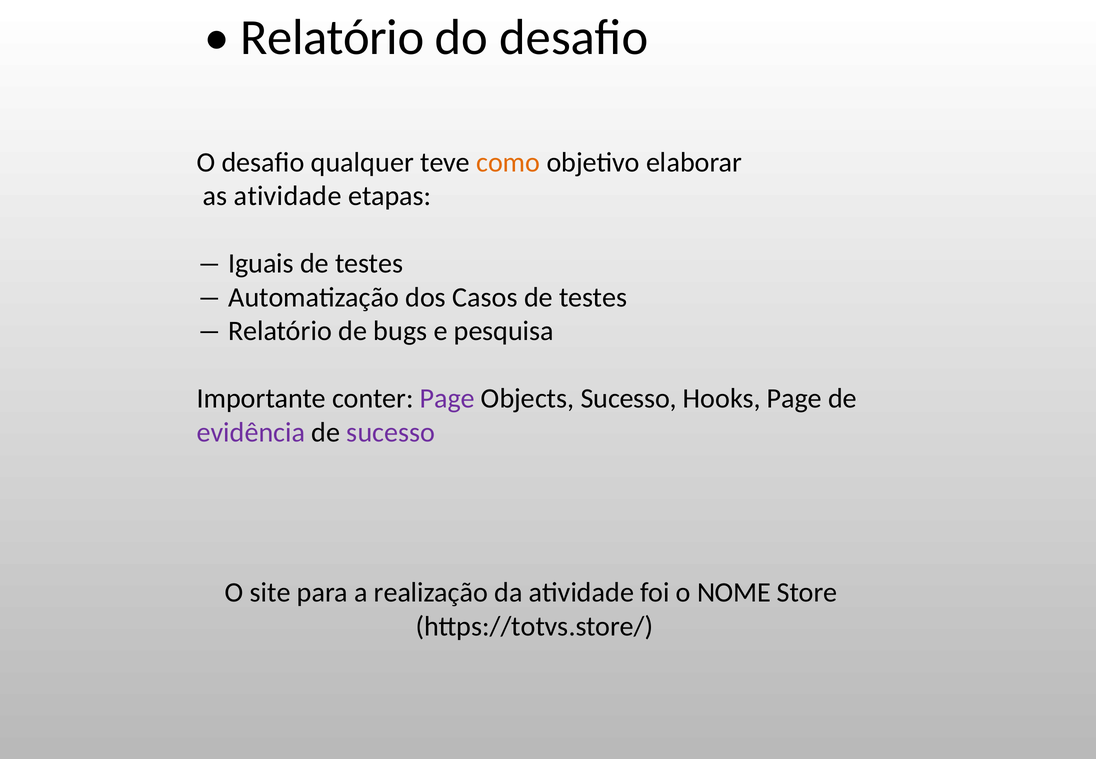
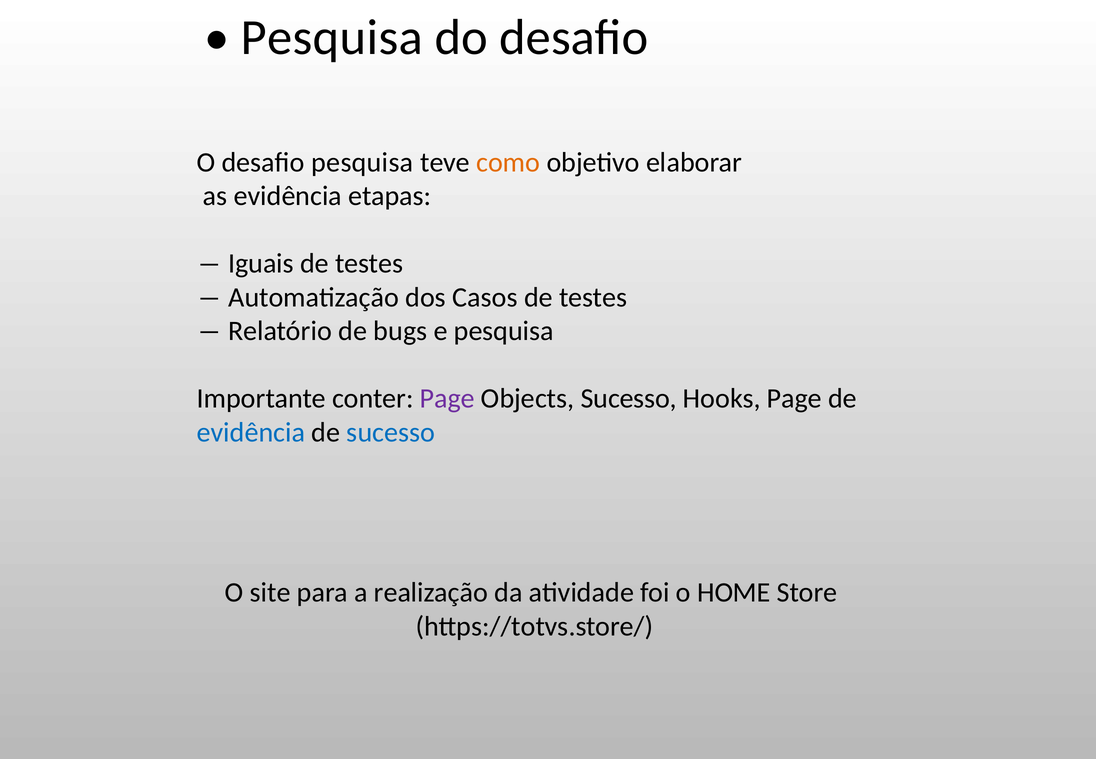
Relatório at (332, 38): Relatório -> Pesquisa
desafio qualquer: qualquer -> pesquisa
as atividade: atividade -> evidência
evidência at (251, 432) colour: purple -> blue
sucesso at (391, 432) colour: purple -> blue
NOME: NOME -> HOME
